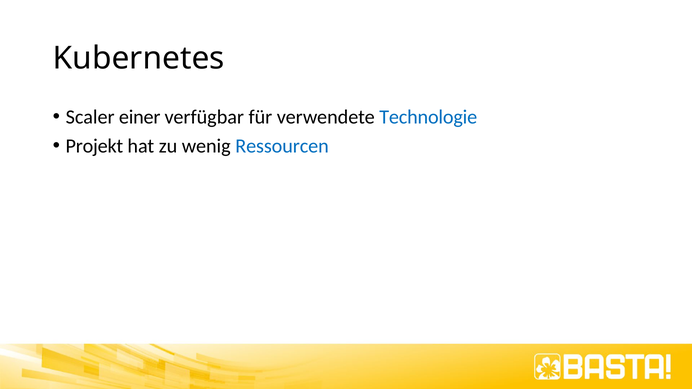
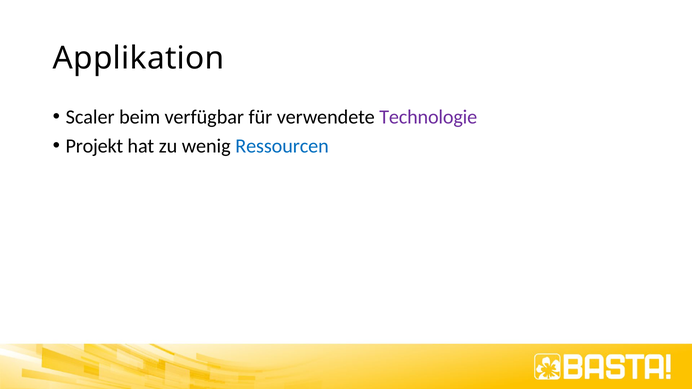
Kubernetes: Kubernetes -> Applikation
einer: einer -> beim
Technologie colour: blue -> purple
